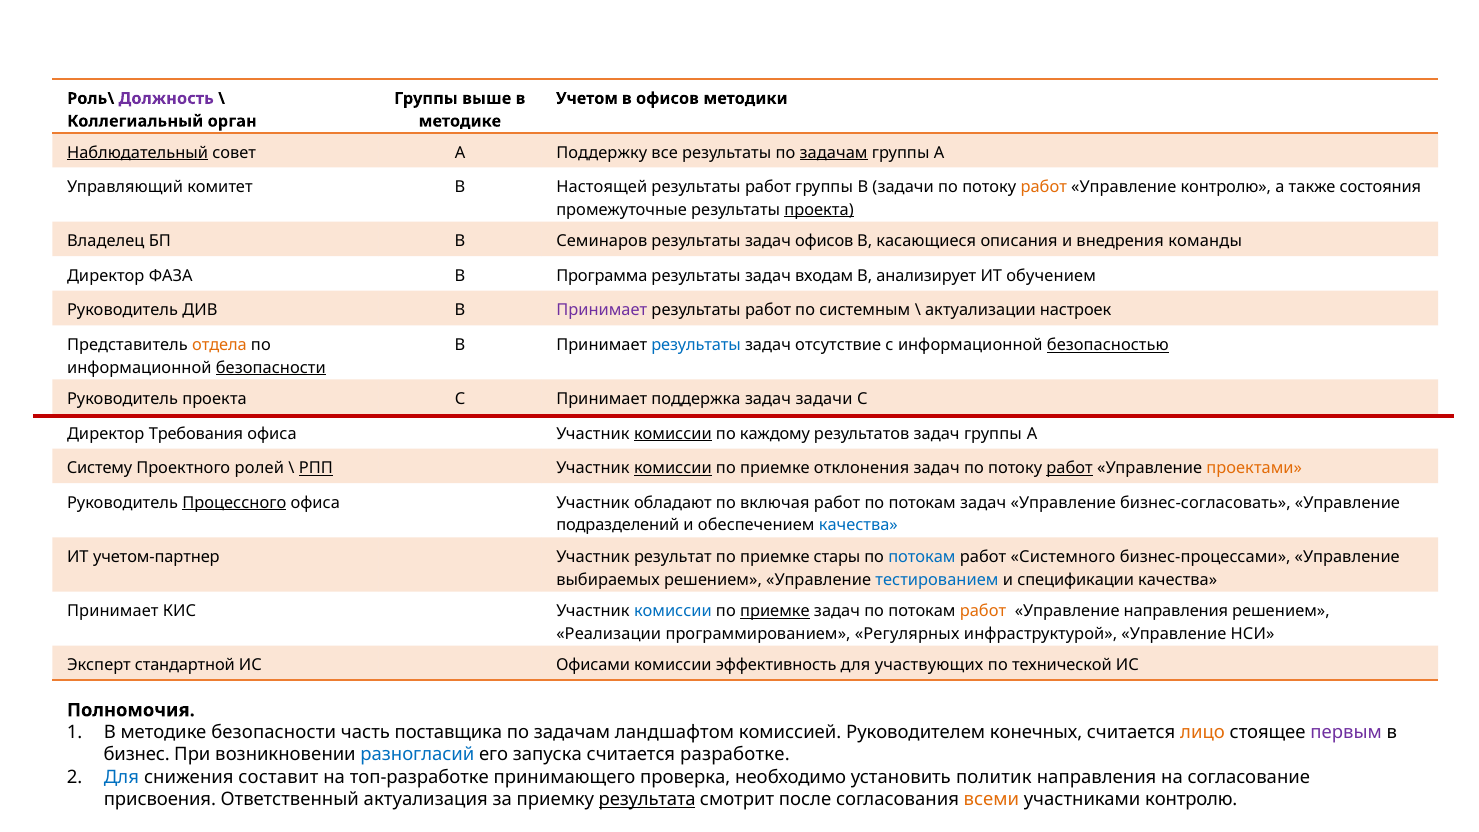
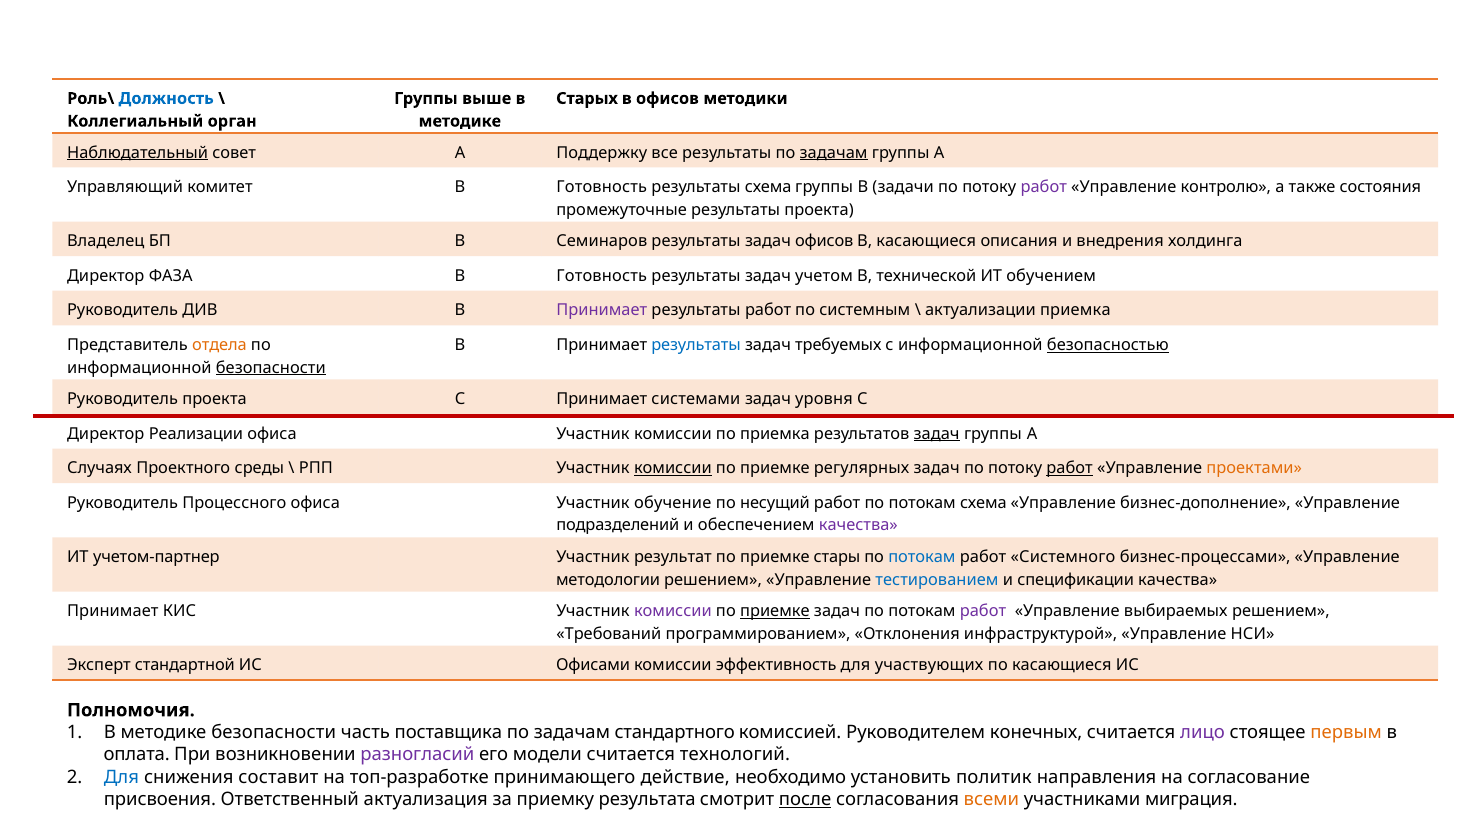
Должность colour: purple -> blue
Учетом: Учетом -> Старых
комитет B Настоящей: Настоящей -> Готовность
работ at (768, 187): работ -> схема
работ at (1044, 187) colour: orange -> purple
проекта at (819, 210) underline: present -> none
команды: команды -> холдинга
Программа at (602, 276): Программа -> Готовность
входам: входам -> учетом
анализирует: анализирует -> технической
актуализации настроек: настроек -> приемка
отсутствие: отсутствие -> требуемых
поддержка: поддержка -> системами
задач задачи: задачи -> уровня
Требования: Требования -> Реализации
комиссии at (673, 434) underline: present -> none
по каждому: каждому -> приемка
задач at (937, 434) underline: none -> present
Систему: Систему -> Случаях
ролей: ролей -> среды
РПП underline: present -> none
отклонения: отклонения -> регулярных
Процессного underline: present -> none
обладают: обладают -> обучение
включая: включая -> несущий
потокам задач: задач -> схема
бизнес-согласовать: бизнес-согласовать -> бизнес-дополнение
качества at (858, 526) colour: blue -> purple
выбираемых: выбираемых -> методологии
комиссии at (673, 611) colour: blue -> purple
работ at (983, 611) colour: orange -> purple
Управление направления: направления -> выбираемых
Реализации: Реализации -> Требований
Регулярных: Регулярных -> Отклонения
по технической: технической -> касающиеся
ландшафтом: ландшафтом -> стандартного
лицо colour: orange -> purple
первым colour: purple -> orange
бизнес: бизнес -> оплата
разногласий colour: blue -> purple
запуска: запуска -> модели
разработке: разработке -> технологий
проверка: проверка -> действие
результата underline: present -> none
после underline: none -> present
участниками контролю: контролю -> миграция
